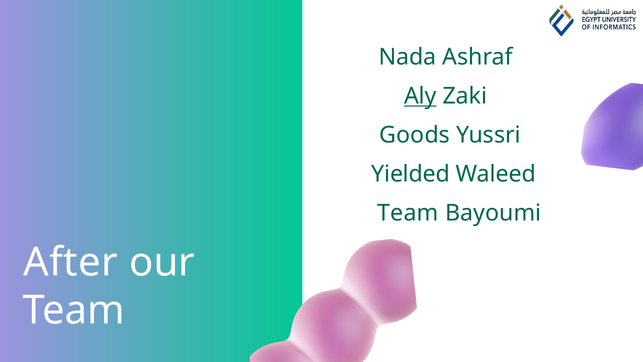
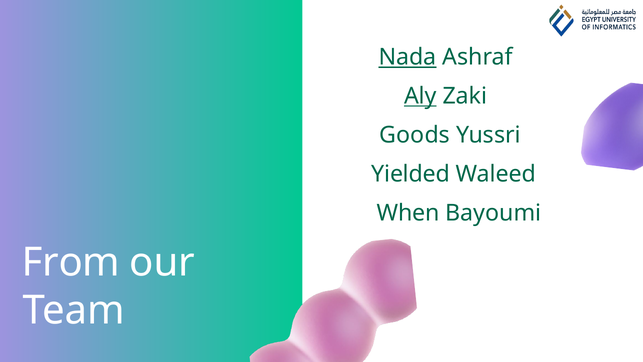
Nada underline: none -> present
Team at (408, 213): Team -> When
After: After -> From
